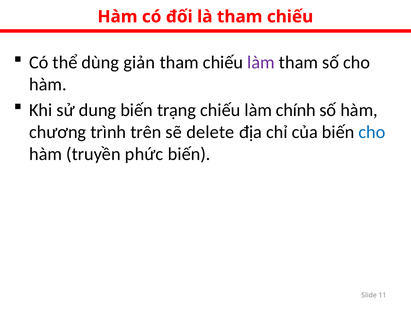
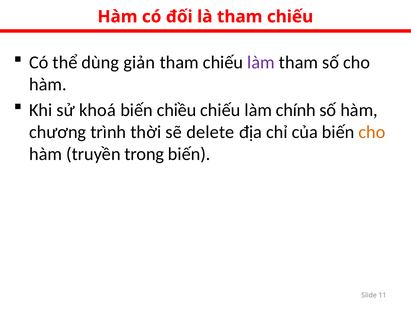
dung: dung -> khoá
trạng: trạng -> chiều
trên: trên -> thời
cho at (372, 132) colour: blue -> orange
phức: phức -> trong
